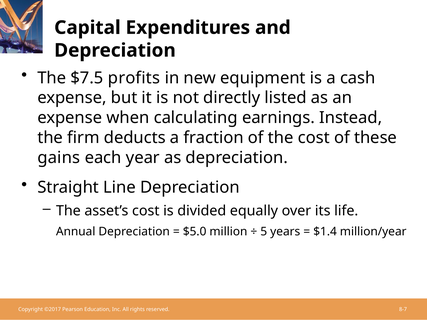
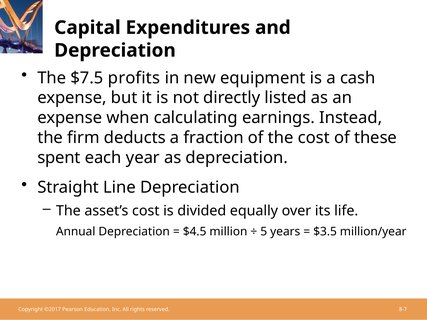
gains: gains -> spent
$5.0: $5.0 -> $4.5
$1.4: $1.4 -> $3.5
